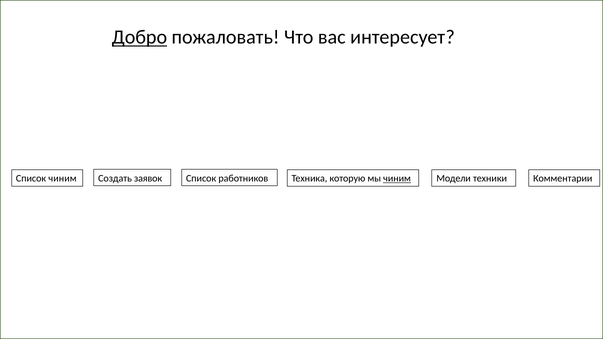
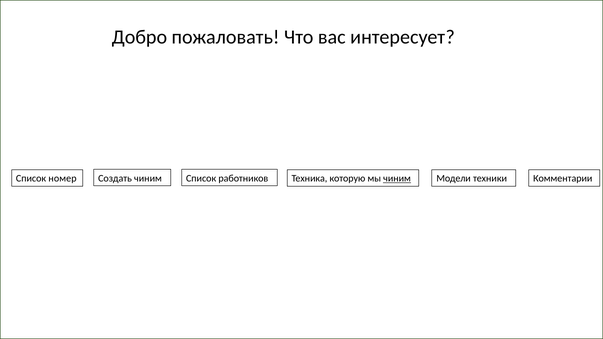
Добро underline: present -> none
Список чиним: чиним -> номер
Создать заявок: заявок -> чиним
